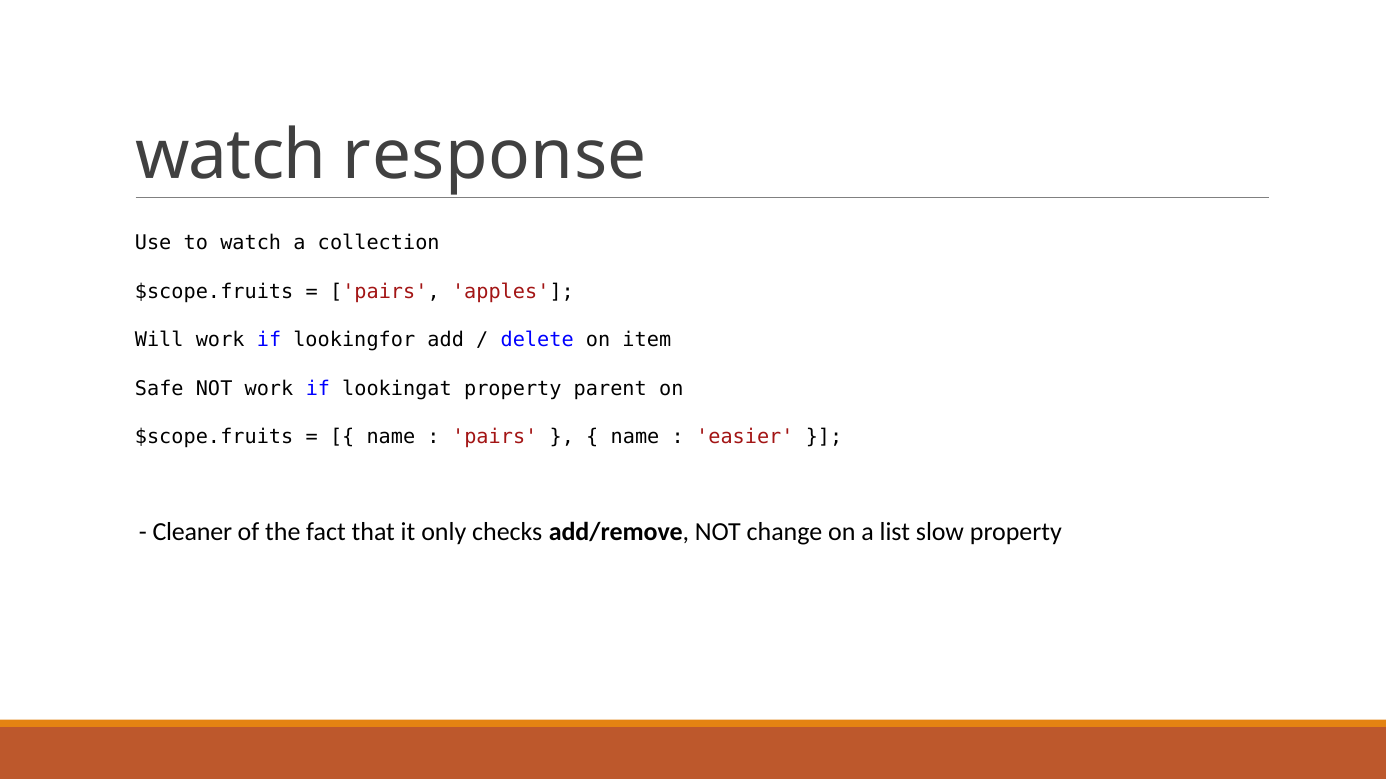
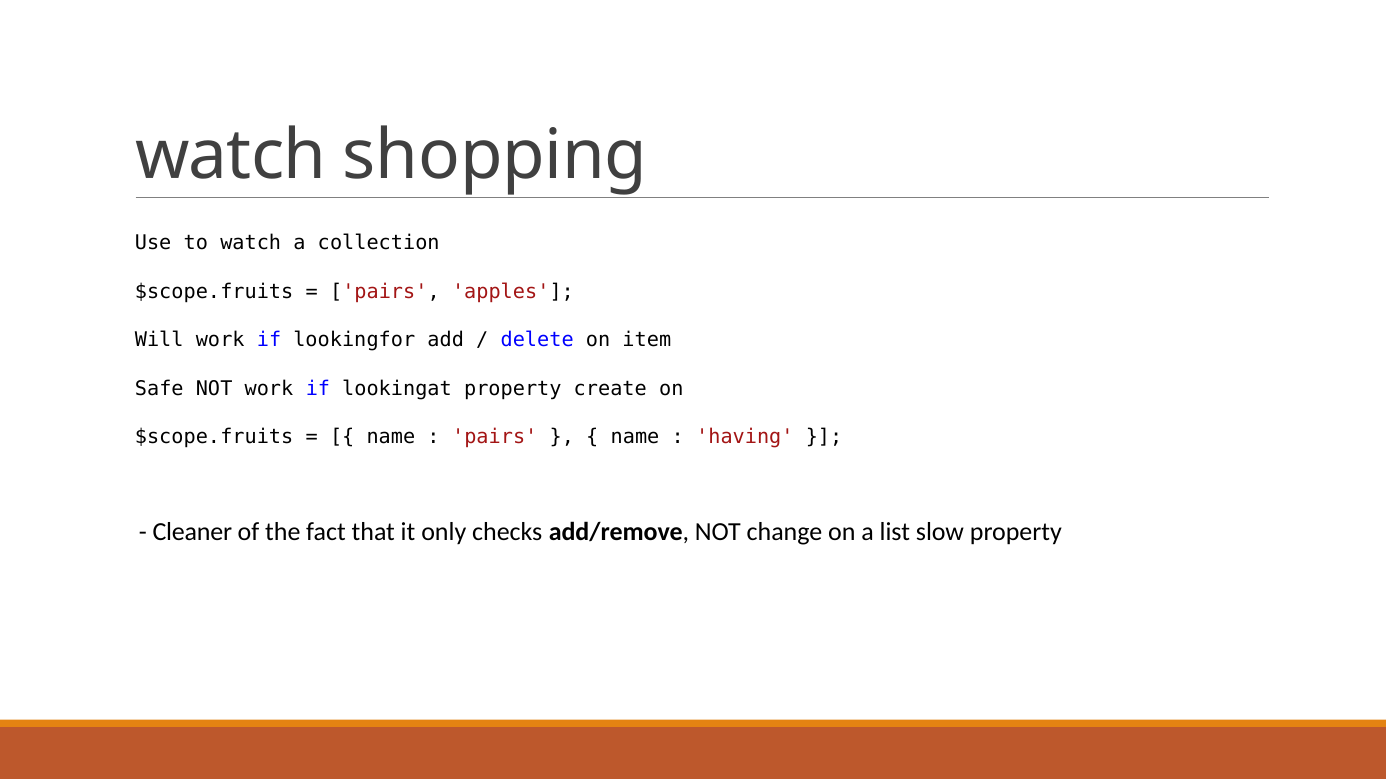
response: response -> shopping
parent: parent -> create
easier: easier -> having
